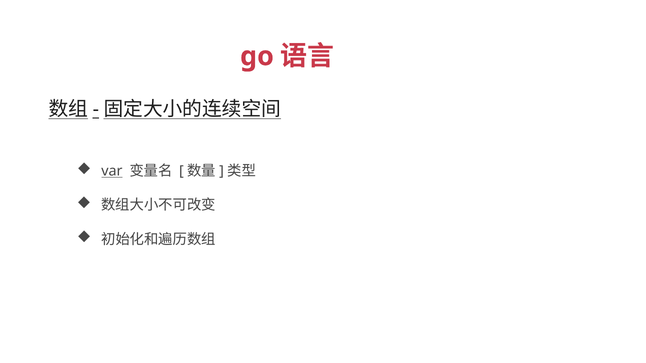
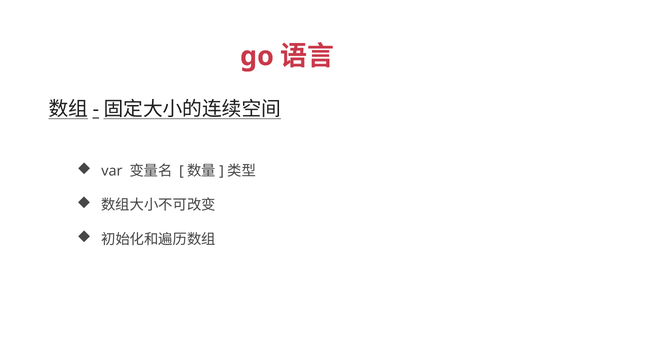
var underline: present -> none
